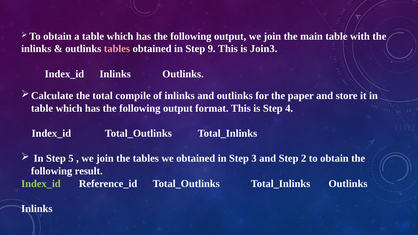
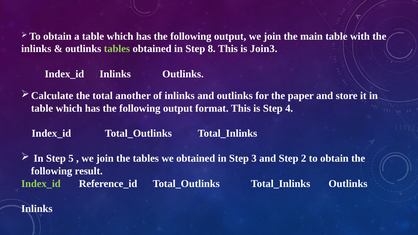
tables at (117, 49) colour: pink -> light green
9: 9 -> 8
compile: compile -> another
